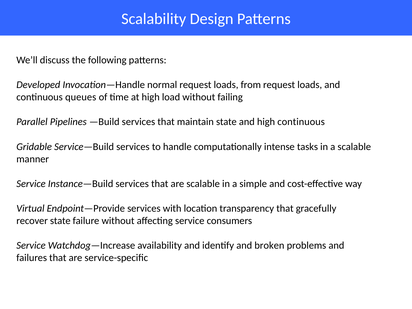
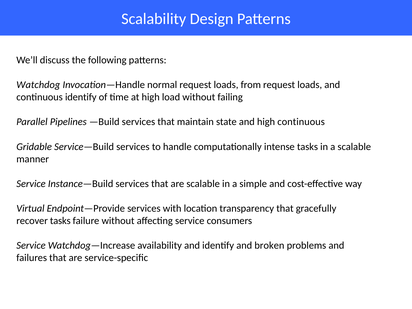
Developed: Developed -> Watchdog
continuous queues: queues -> identify
recover state: state -> tasks
